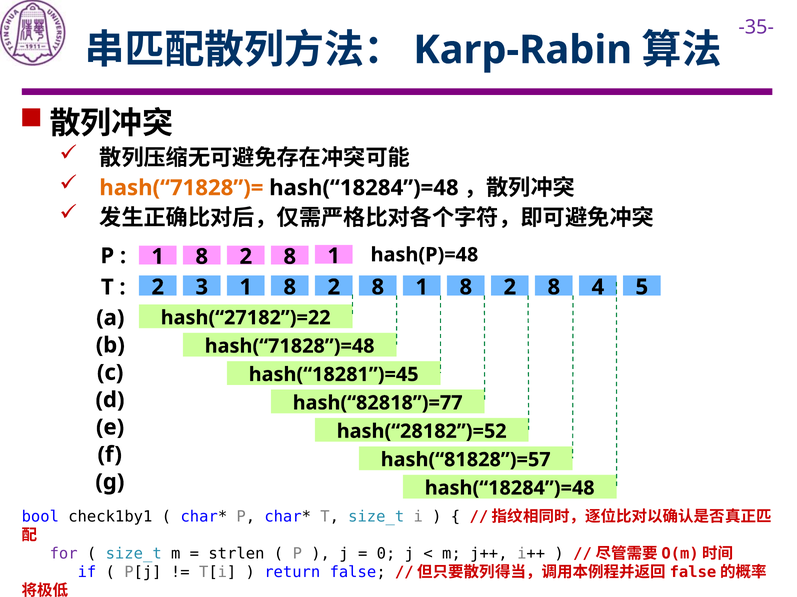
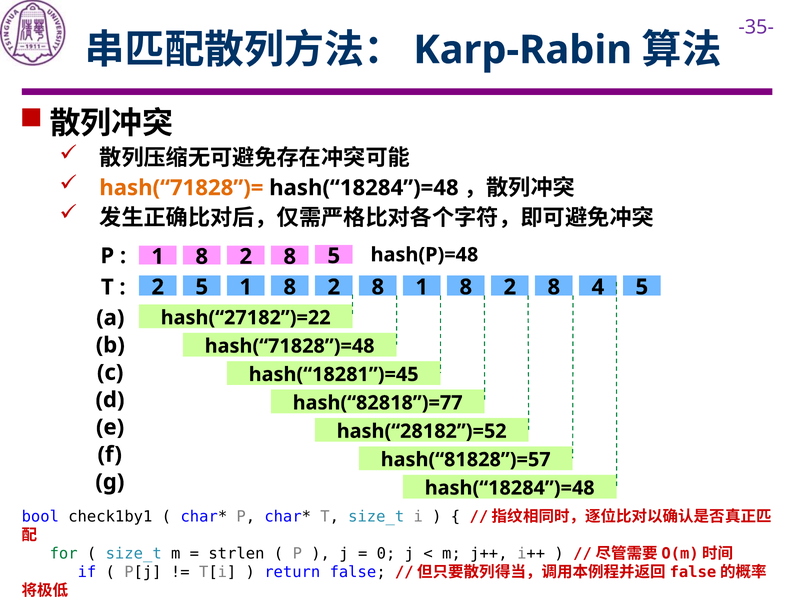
1 at (334, 256): 1 -> 5
2 3: 3 -> 5
for colour: purple -> green
